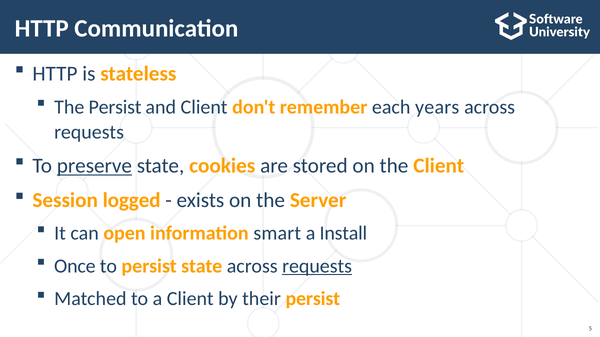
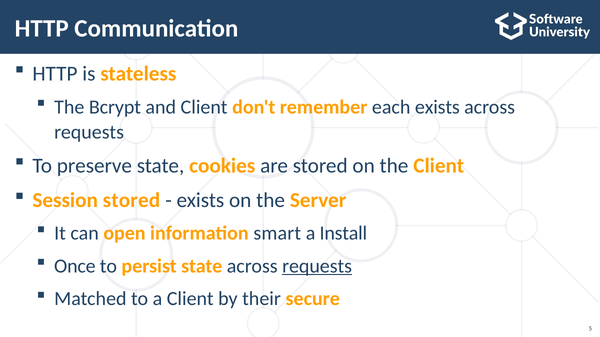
The Persist: Persist -> Bcrypt
each years: years -> exists
preserve underline: present -> none
Session logged: logged -> stored
their persist: persist -> secure
